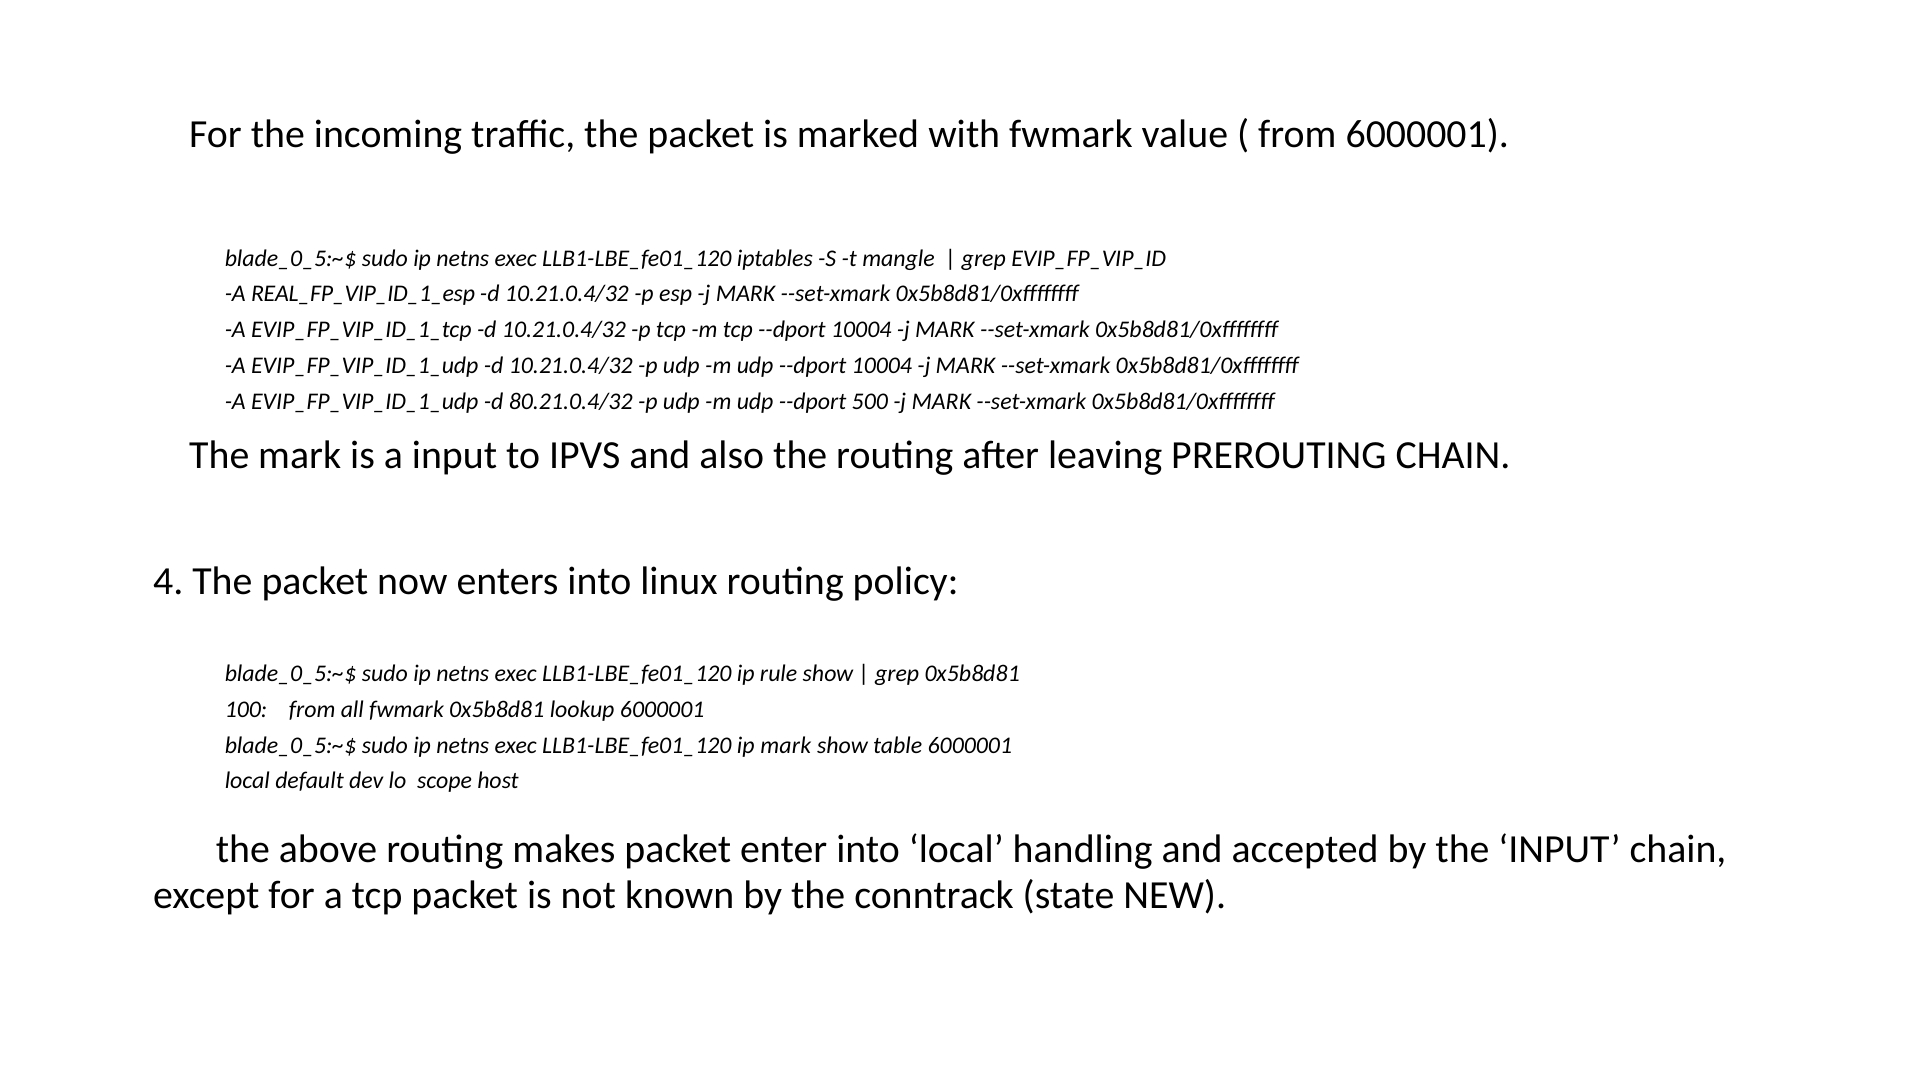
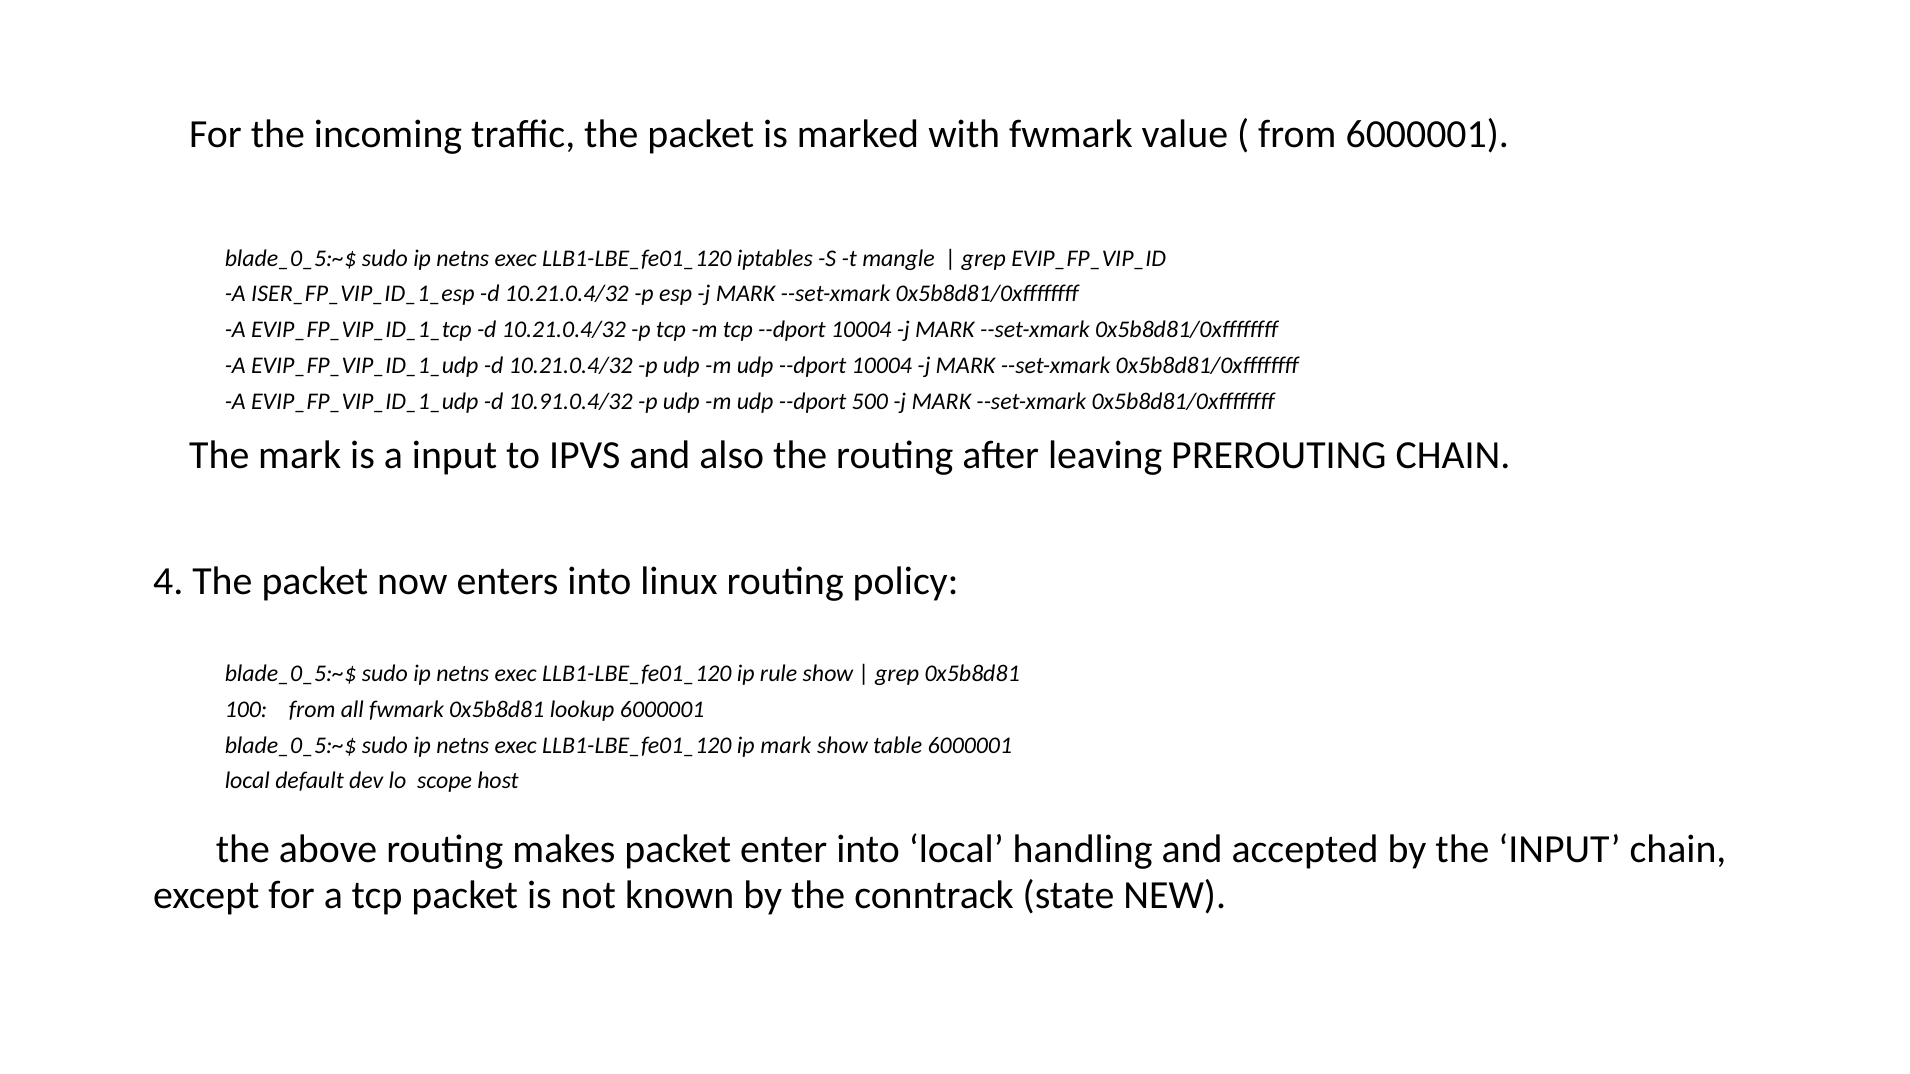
REAL_FP_VIP_ID_1_esp: REAL_FP_VIP_ID_1_esp -> ISER_FP_VIP_ID_1_esp
80.21.0.4/32: 80.21.0.4/32 -> 10.91.0.4/32
